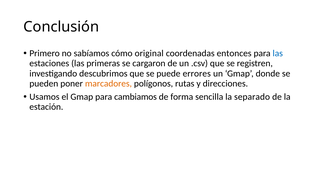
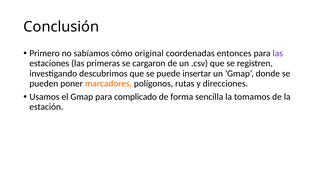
las at (278, 54) colour: blue -> purple
errores: errores -> insertar
cambiamos: cambiamos -> complicado
separado: separado -> tomamos
